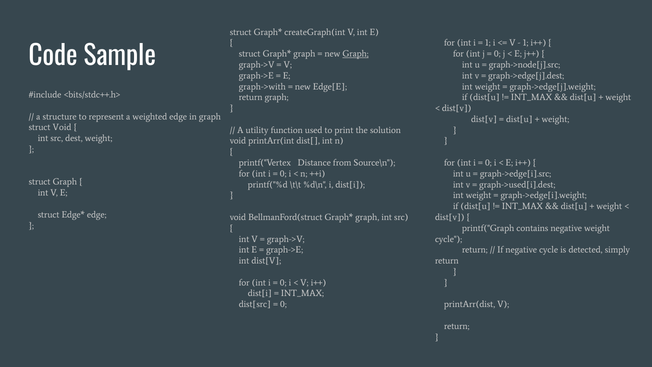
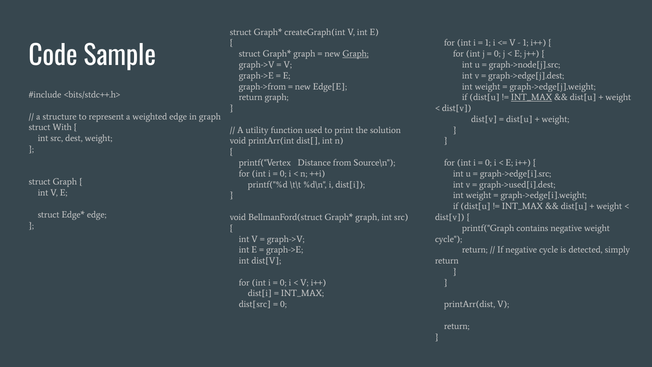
graph->with: graph->with -> graph->from
INT_MAX at (531, 97) underline: none -> present
struct Void: Void -> With
